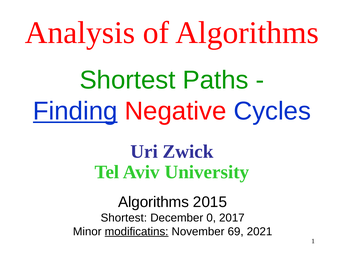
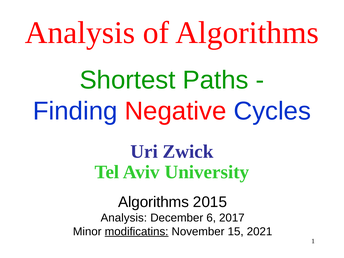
Finding underline: present -> none
Shortest at (124, 218): Shortest -> Analysis
0: 0 -> 6
69: 69 -> 15
